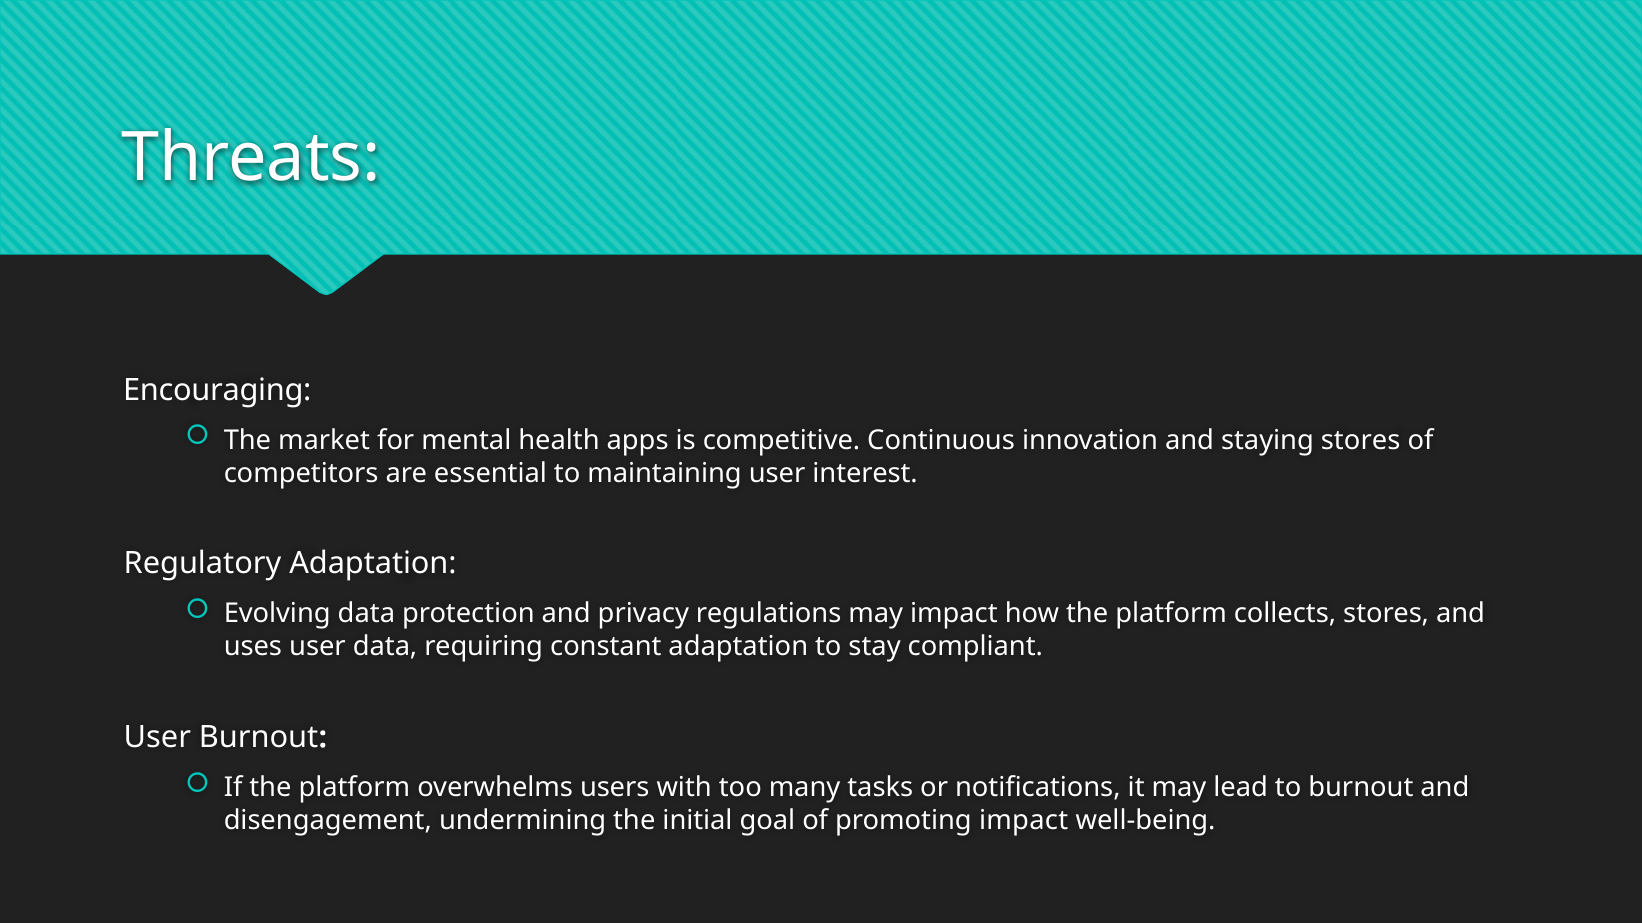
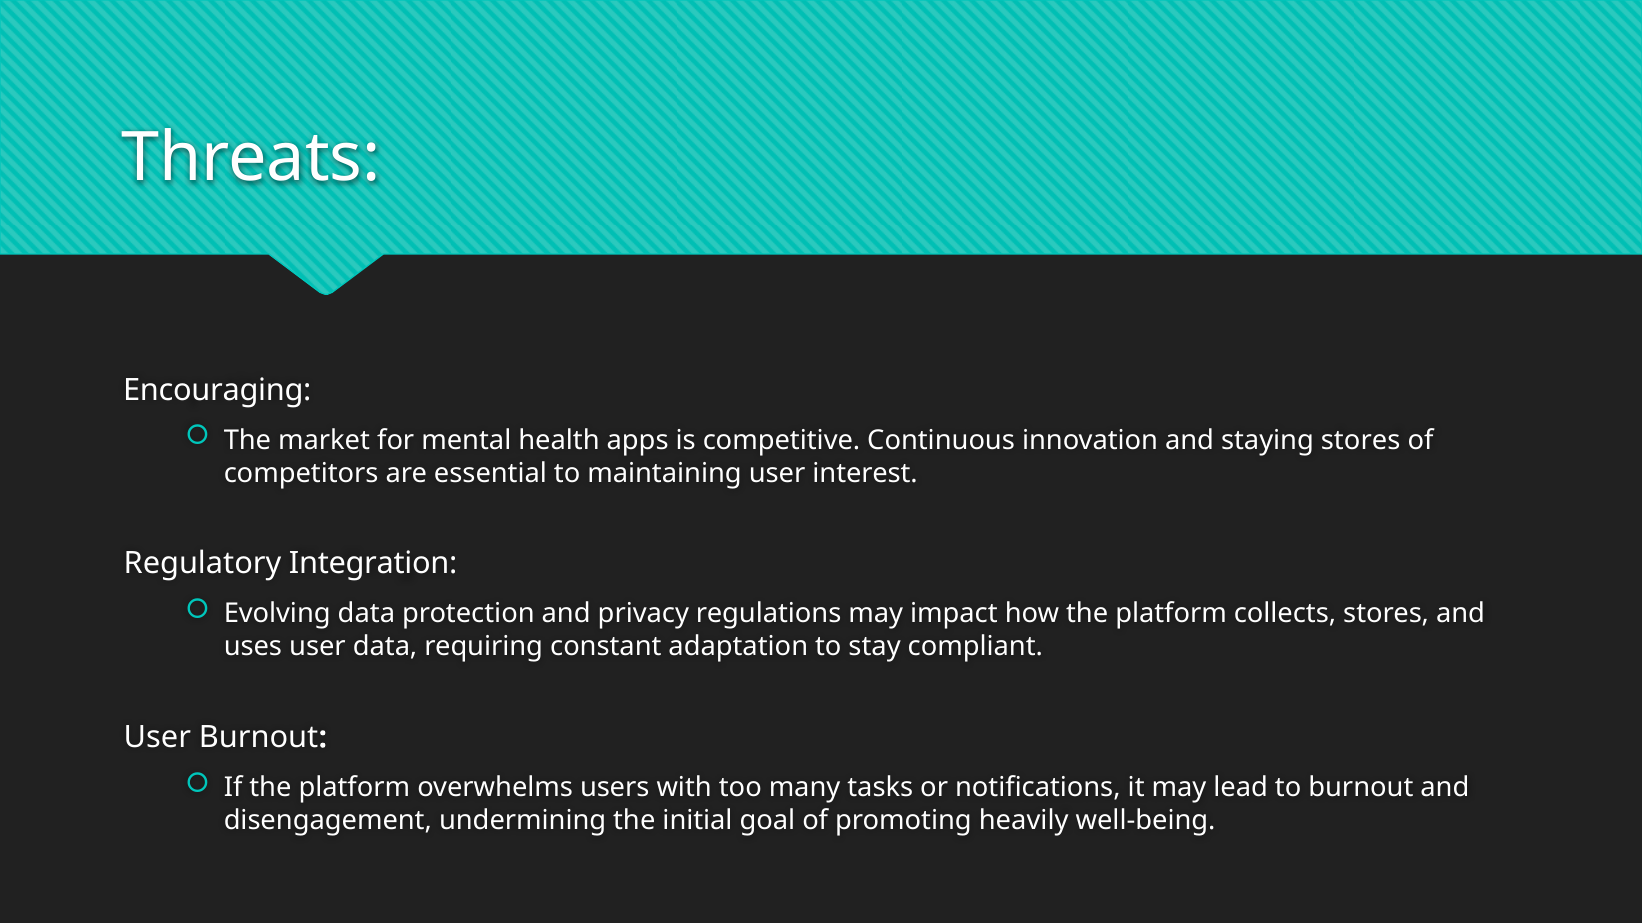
Regulatory Adaptation: Adaptation -> Integration
promoting impact: impact -> heavily
